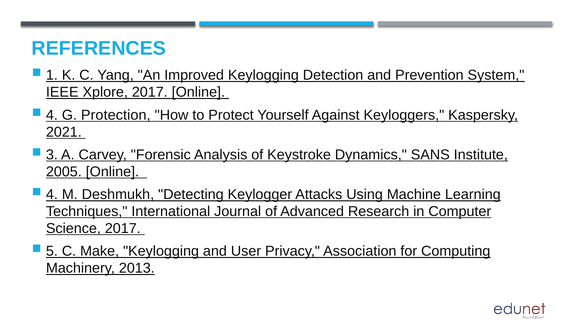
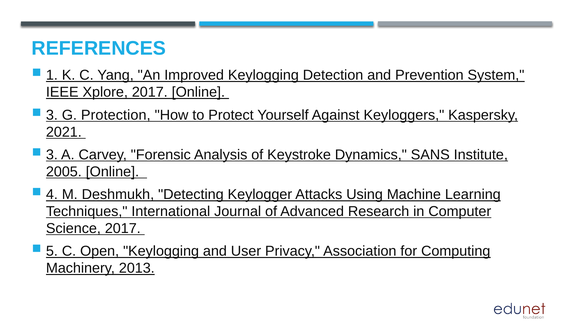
4 at (52, 115): 4 -> 3
Make: Make -> Open
